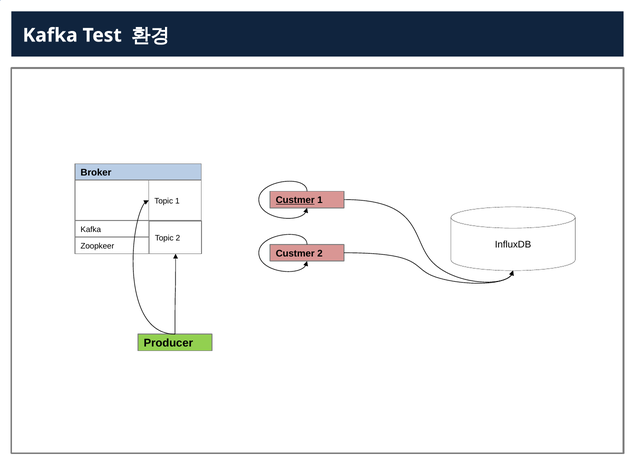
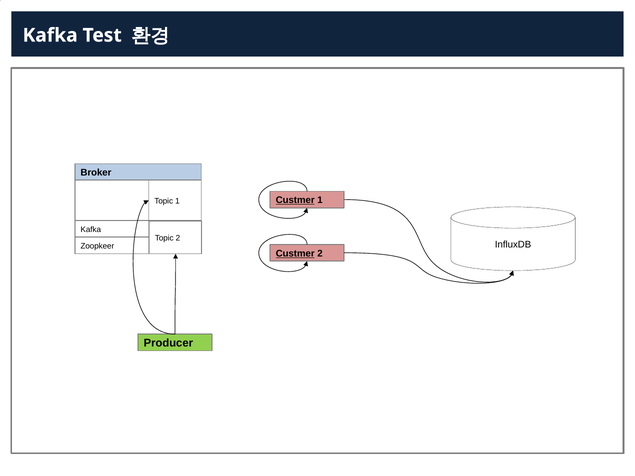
Custmer at (295, 254) underline: none -> present
